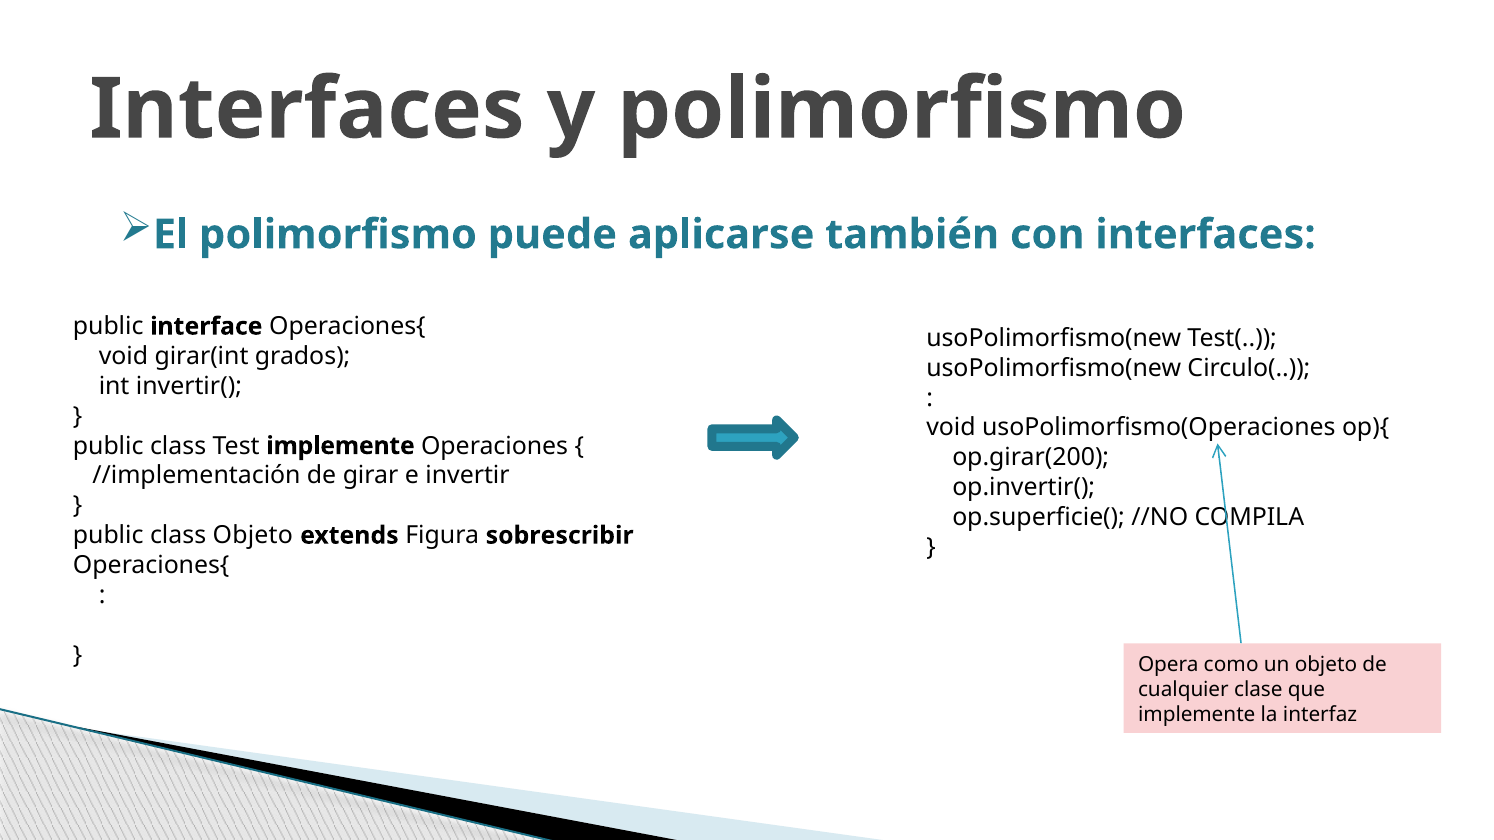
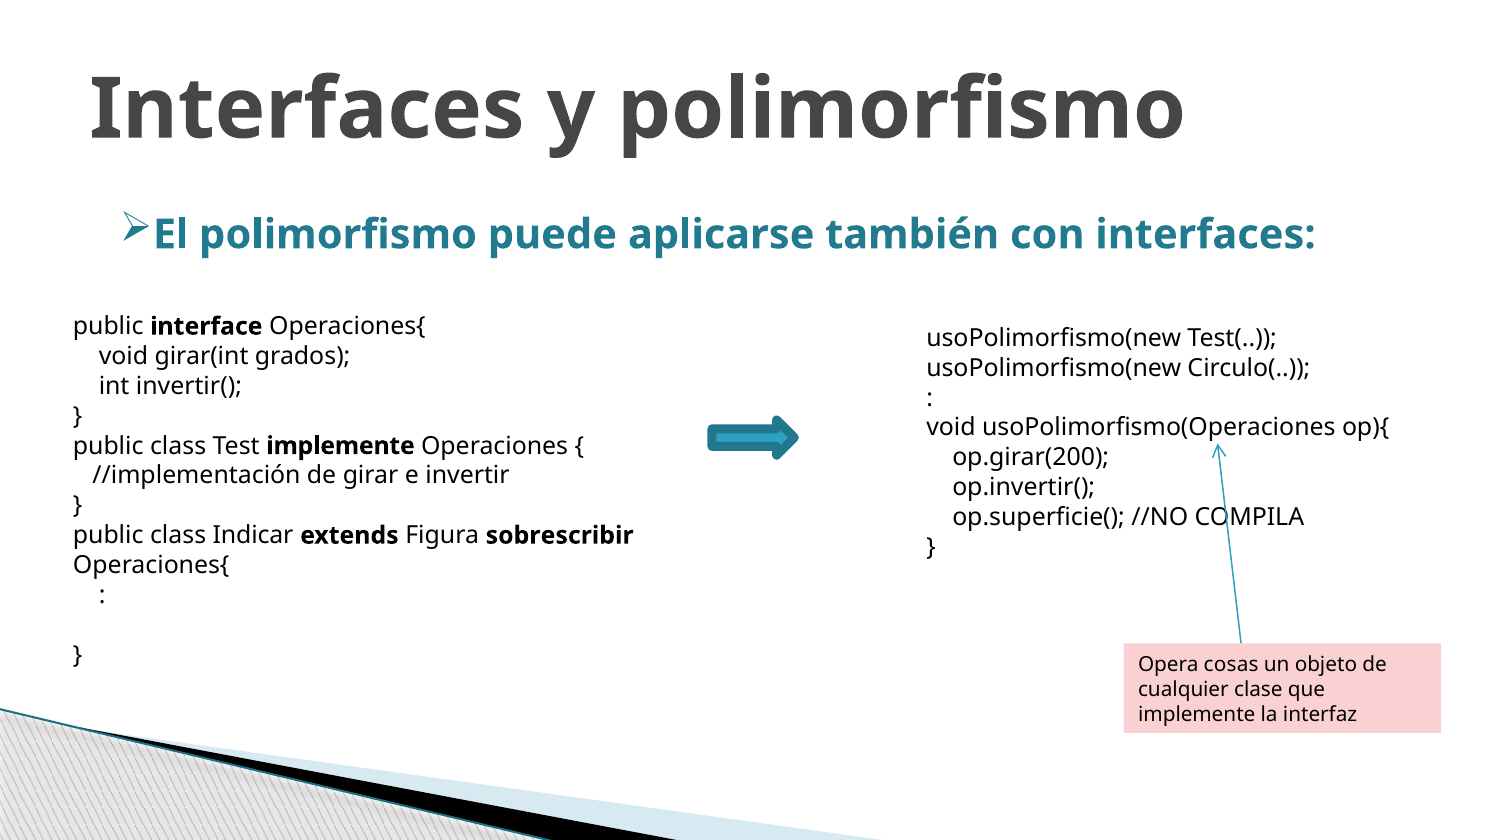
class Objeto: Objeto -> Indicar
como: como -> cosas
